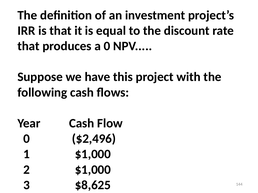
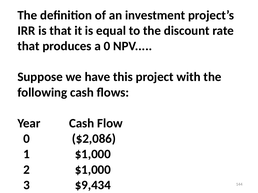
$2,496: $2,496 -> $2,086
$8,625: $8,625 -> $9,434
